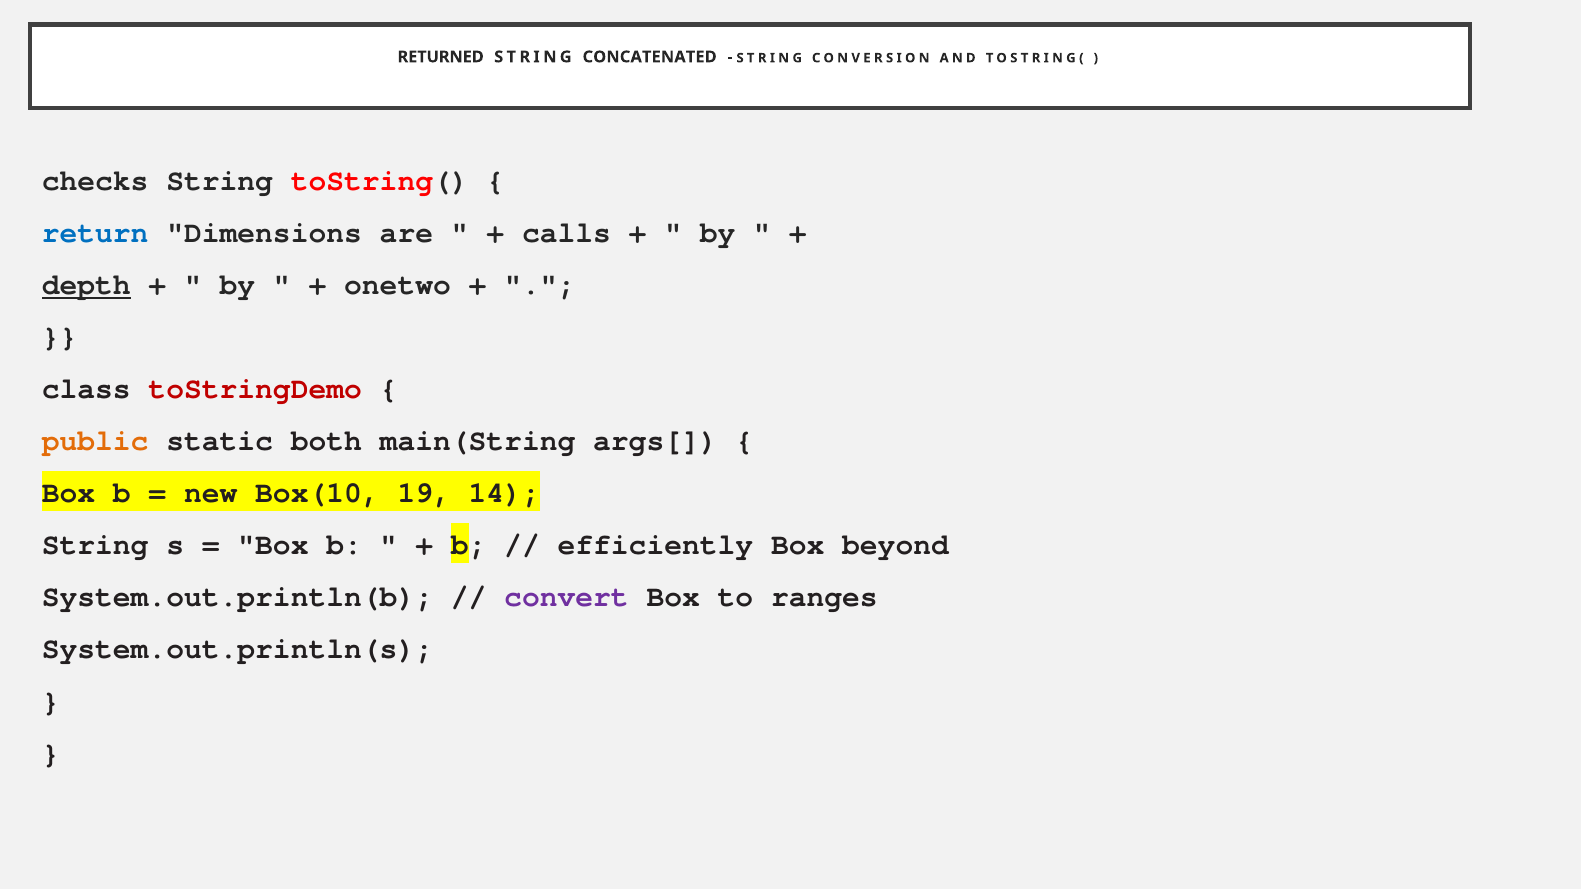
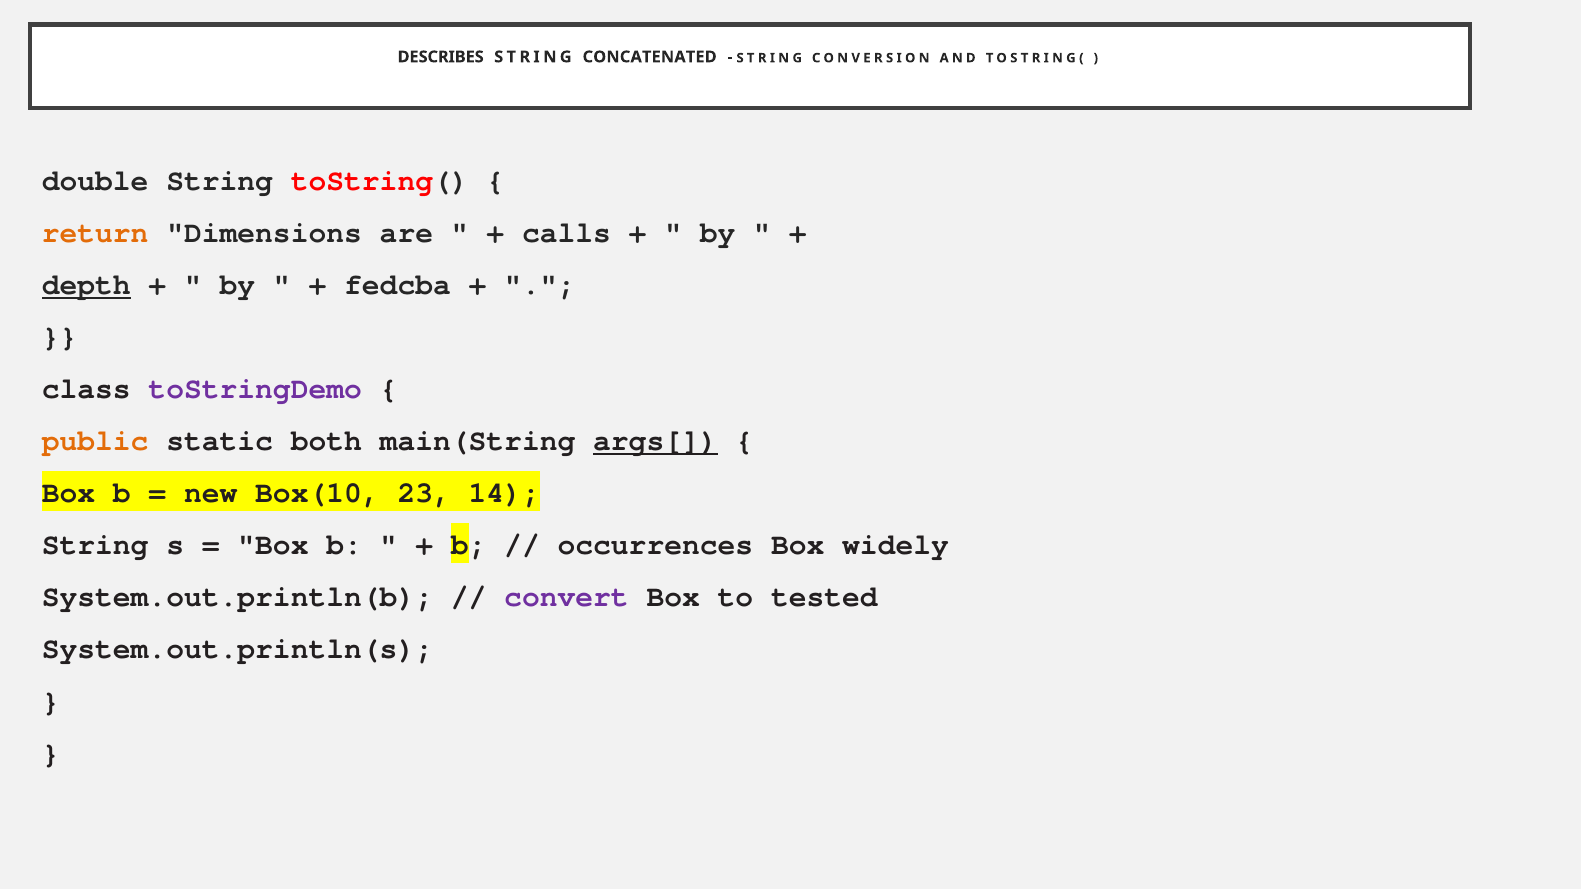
RETURNED: RETURNED -> DESCRIBES
checks: checks -> double
return colour: blue -> orange
onetwo: onetwo -> fedcba
toStringDemo colour: red -> purple
args[ underline: none -> present
19: 19 -> 23
efficiently: efficiently -> occurrences
beyond: beyond -> widely
ranges: ranges -> tested
